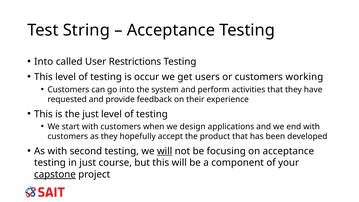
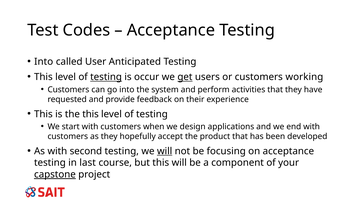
String: String -> Codes
Restrictions: Restrictions -> Anticipated
testing at (106, 77) underline: none -> present
get underline: none -> present
the just: just -> this
in just: just -> last
